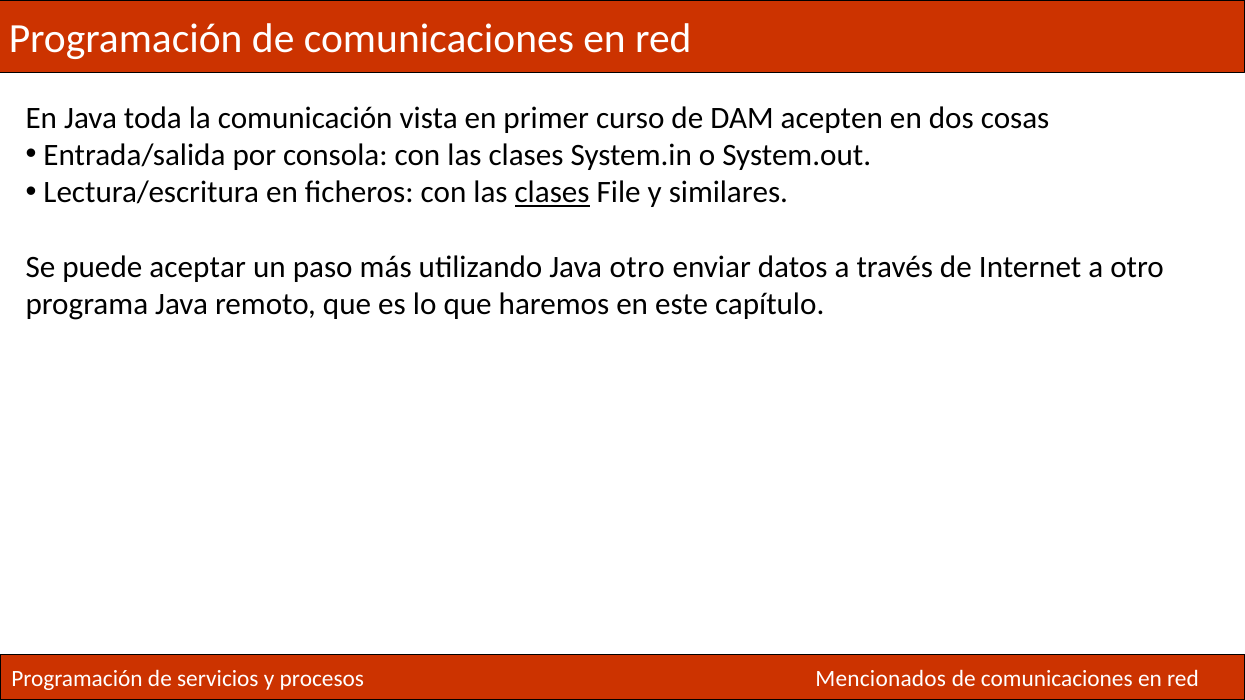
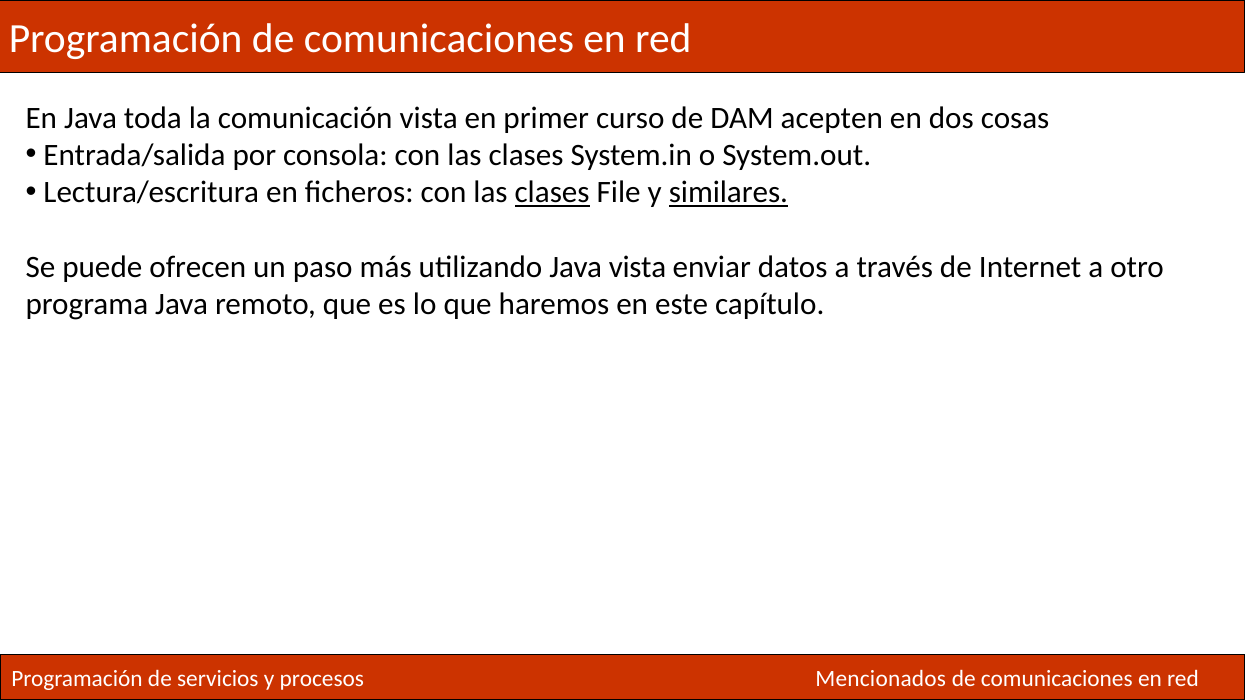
similares underline: none -> present
aceptar: aceptar -> ofrecen
Java otro: otro -> vista
